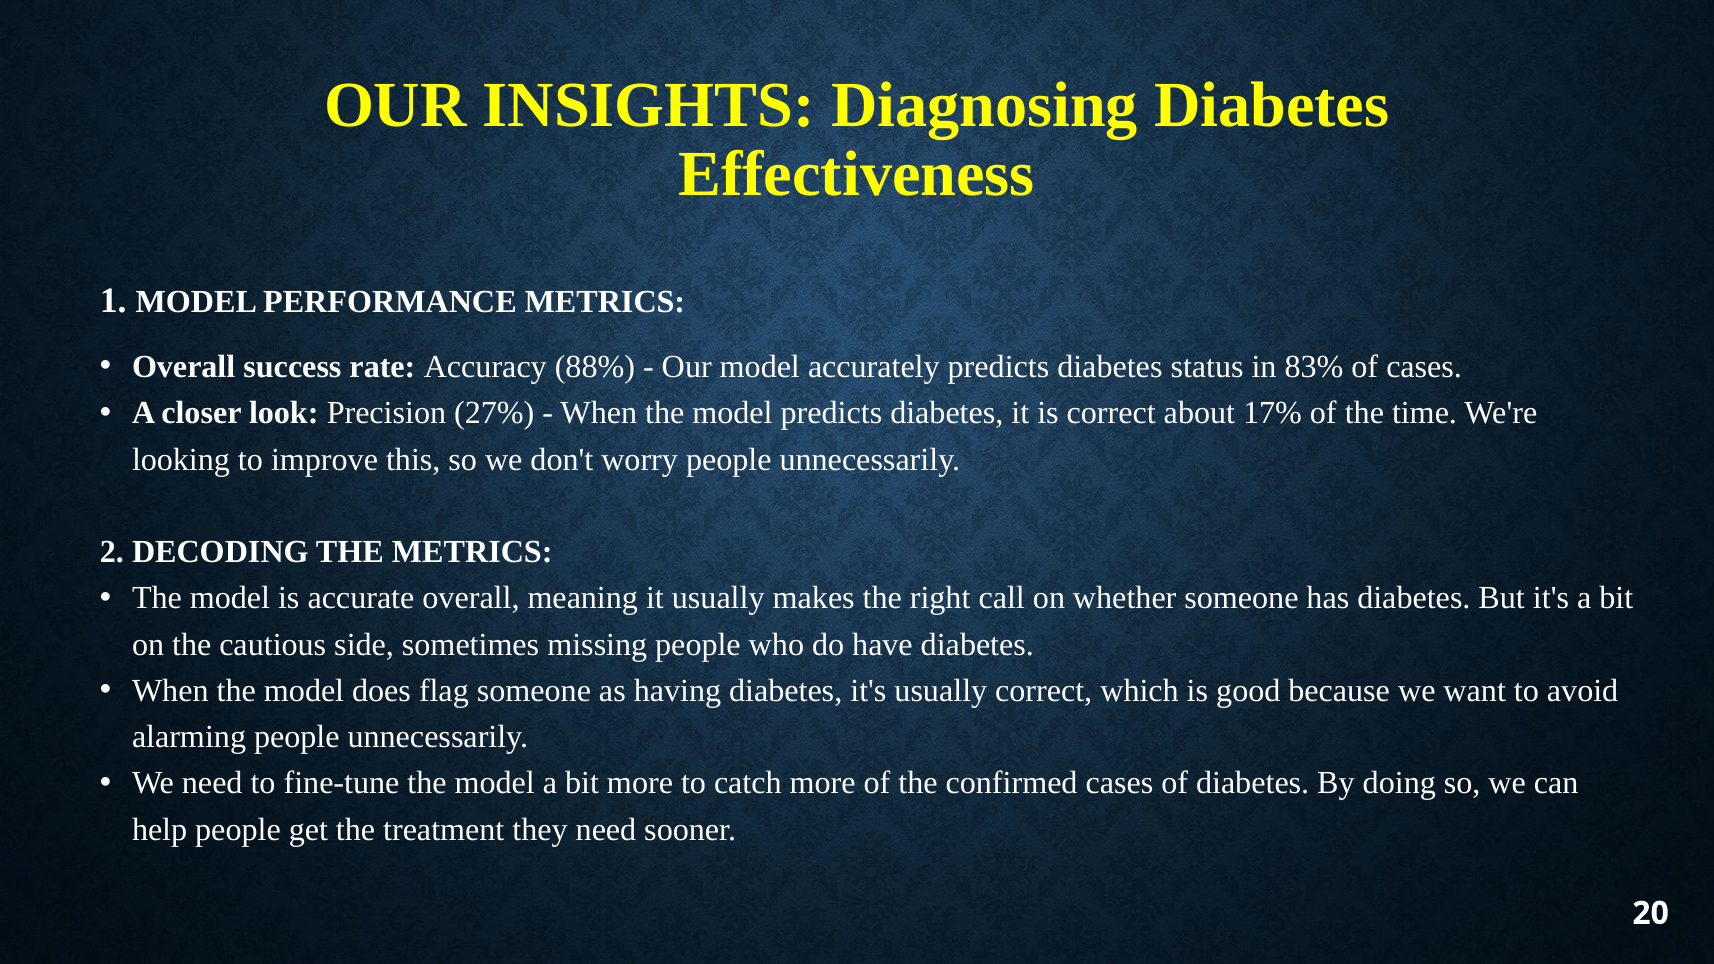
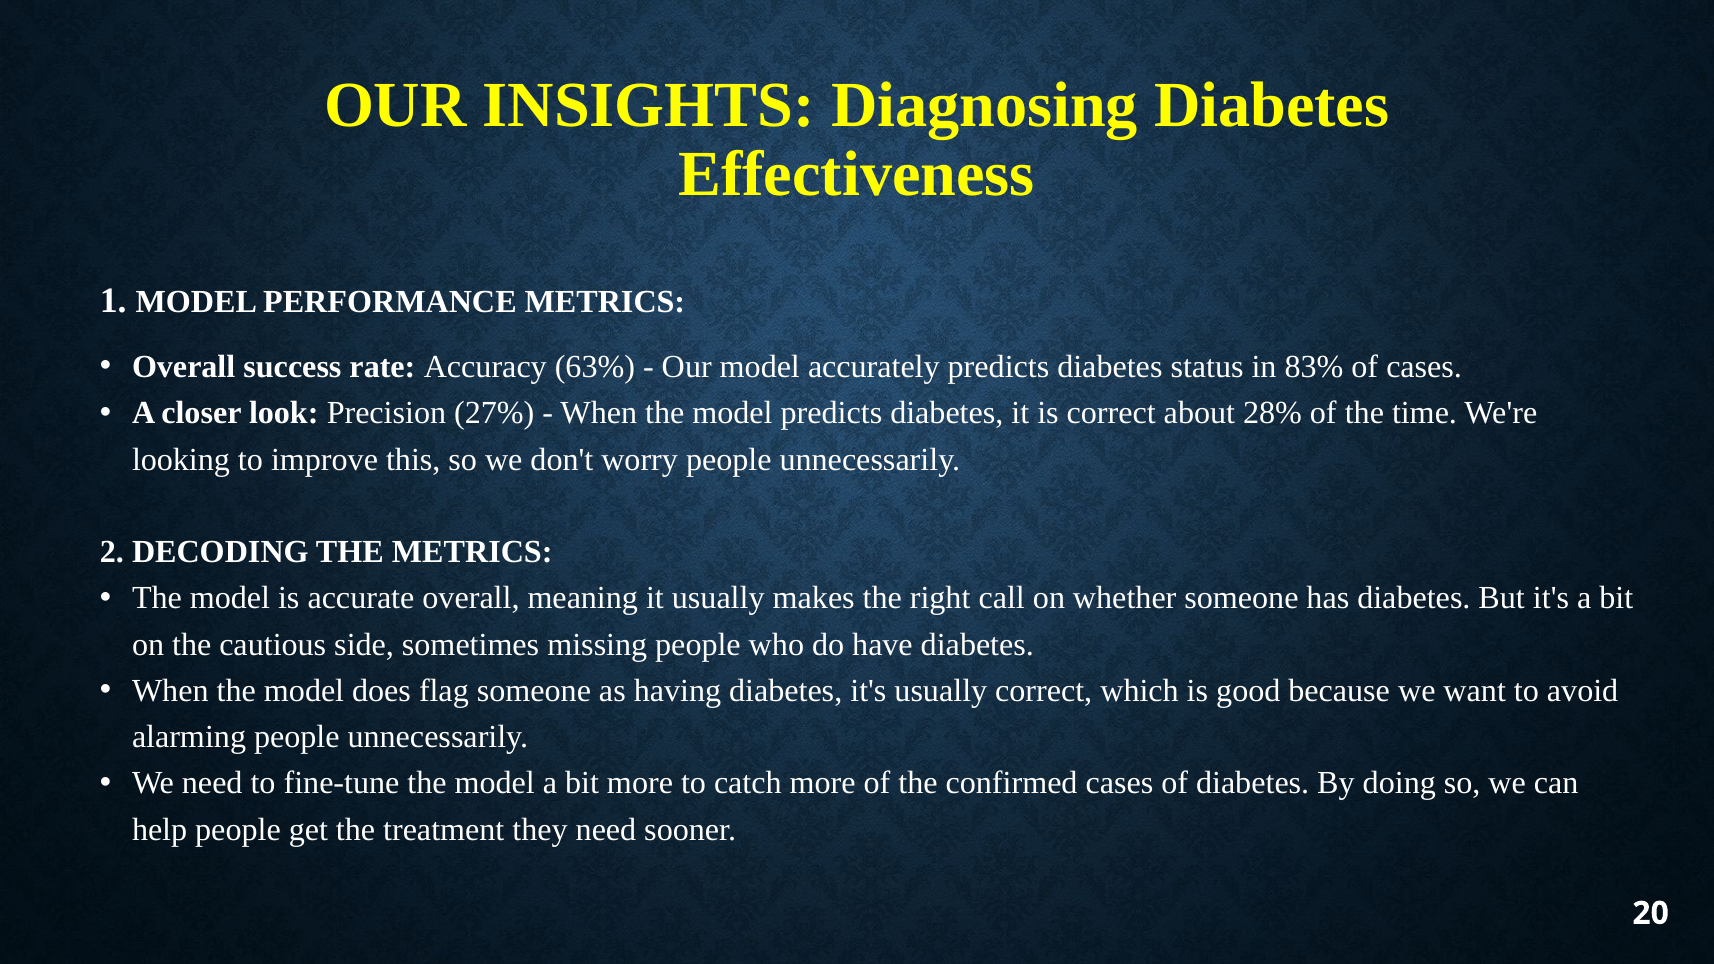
88%: 88% -> 63%
17%: 17% -> 28%
